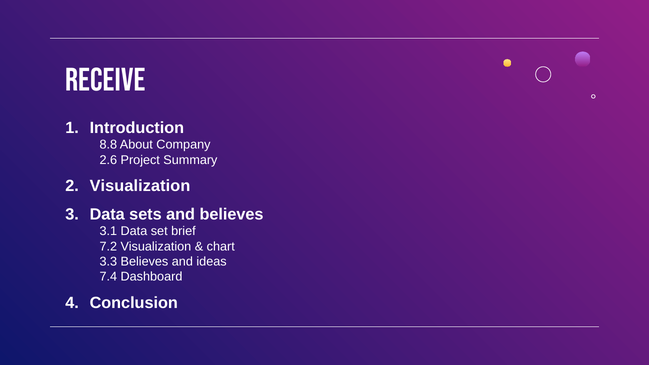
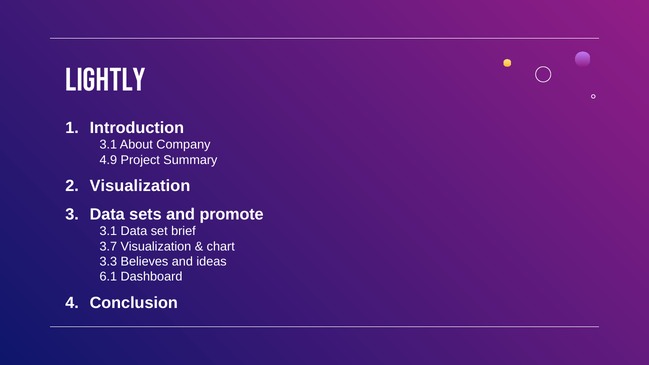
Receive: Receive -> Lightly
8.8 at (108, 145): 8.8 -> 3.1
2.6: 2.6 -> 4.9
and believes: believes -> promote
7.2: 7.2 -> 3.7
7.4: 7.4 -> 6.1
